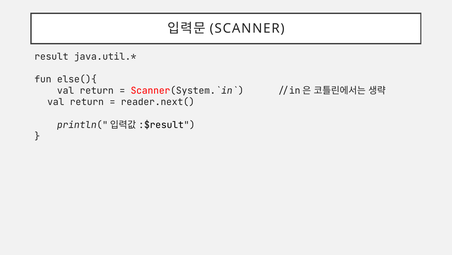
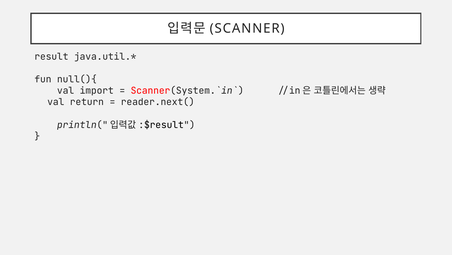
else(){: else(){ -> null(){
return at (97, 91): return -> import
